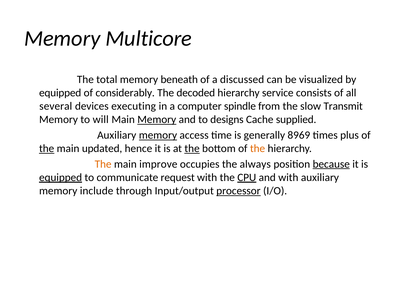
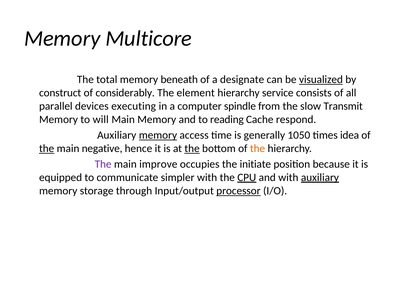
discussed: discussed -> designate
visualized underline: none -> present
equipped at (60, 93): equipped -> construct
decoded: decoded -> element
several: several -> parallel
Memory at (157, 120) underline: present -> none
designs: designs -> reading
supplied: supplied -> respond
8969: 8969 -> 1050
plus: plus -> idea
updated: updated -> negative
The at (103, 164) colour: orange -> purple
always: always -> initiate
because underline: present -> none
equipped at (61, 178) underline: present -> none
request: request -> simpler
auxiliary at (320, 178) underline: none -> present
include: include -> storage
